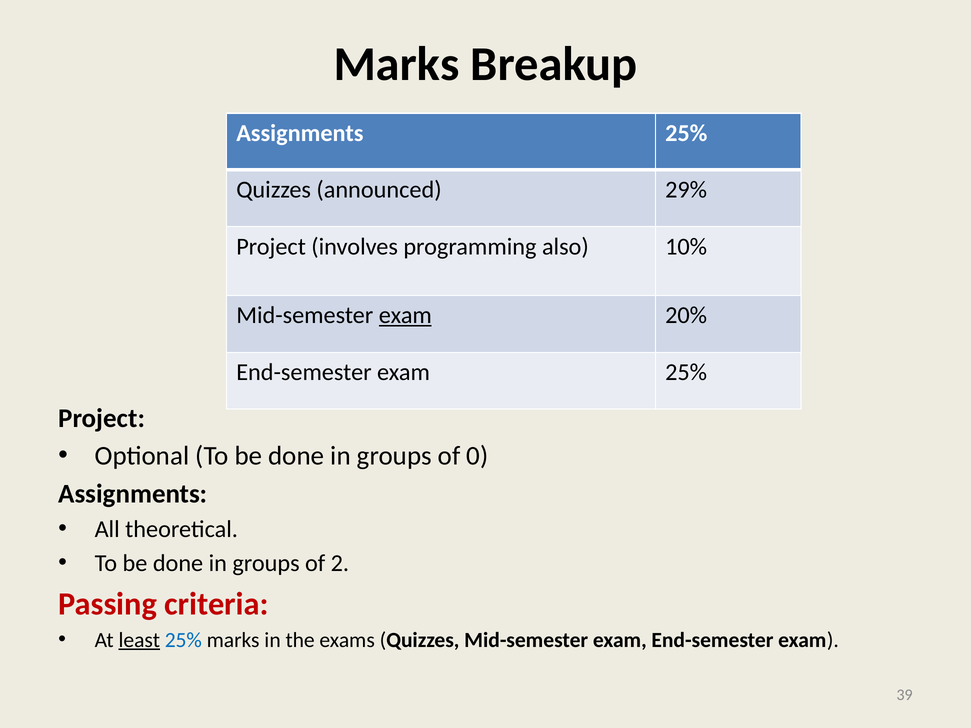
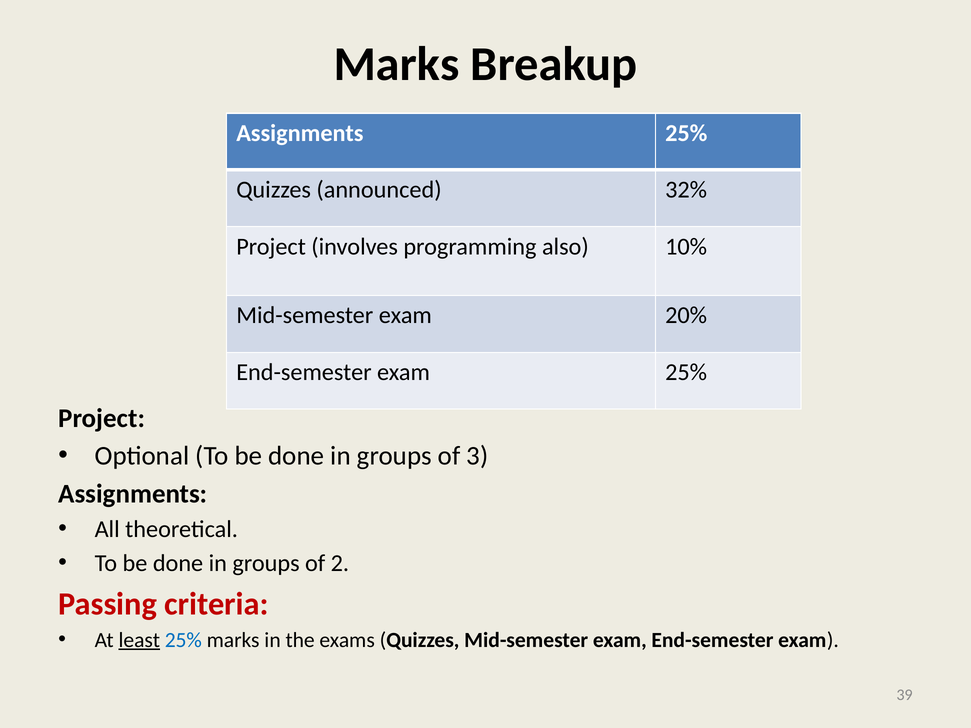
29%: 29% -> 32%
exam at (405, 316) underline: present -> none
0: 0 -> 3
